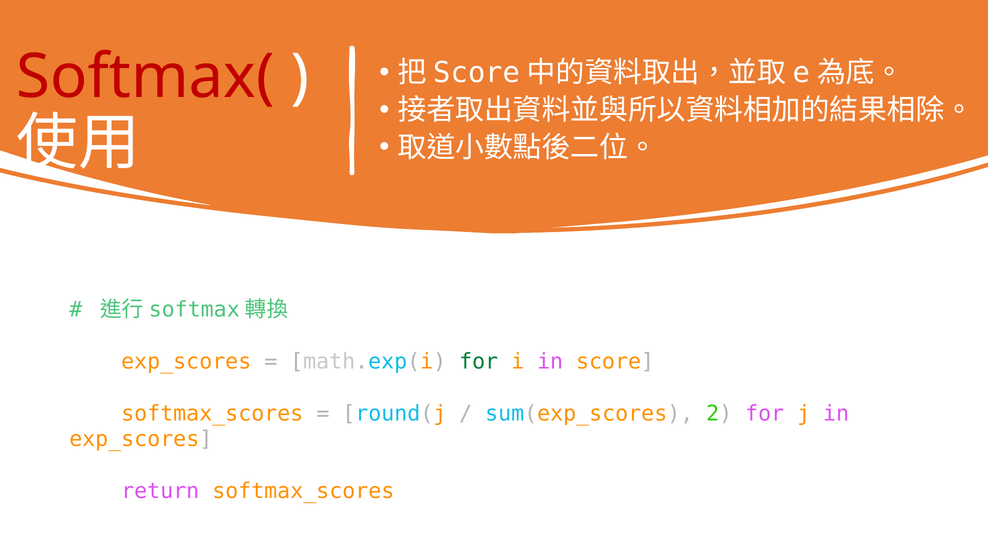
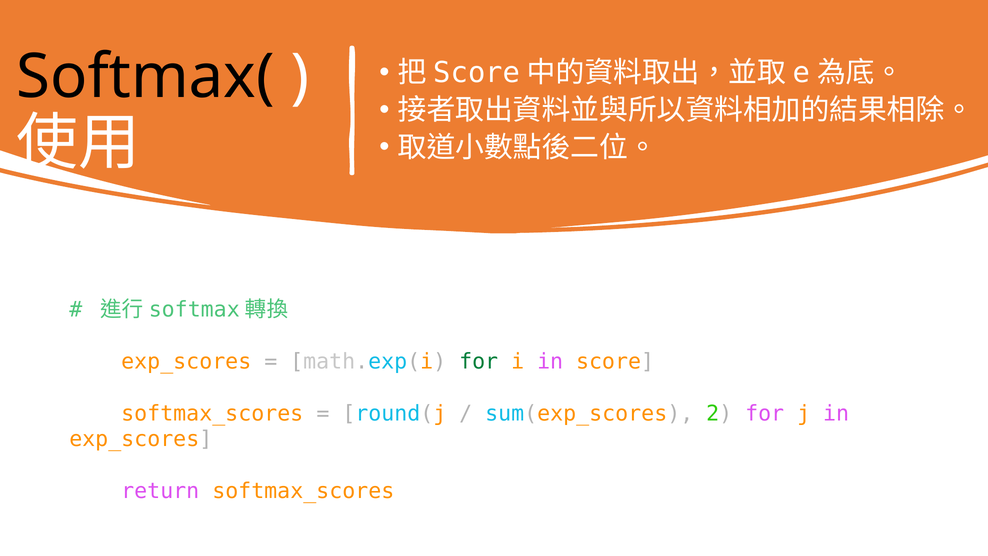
Softmax( colour: red -> black
